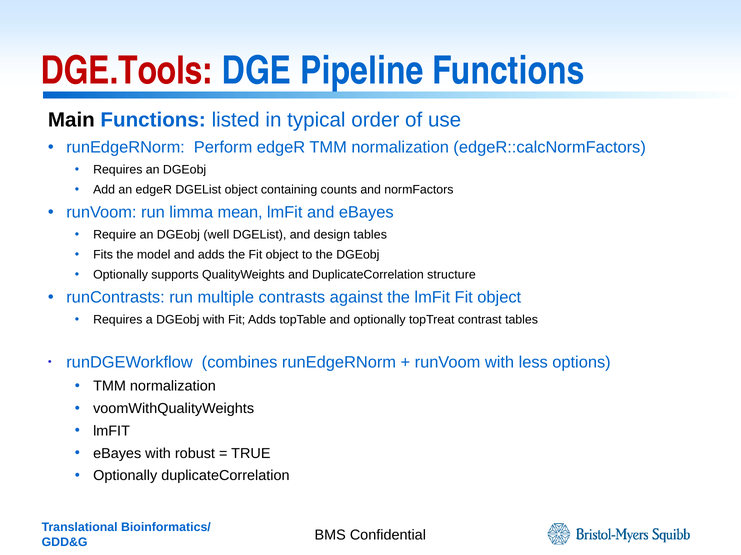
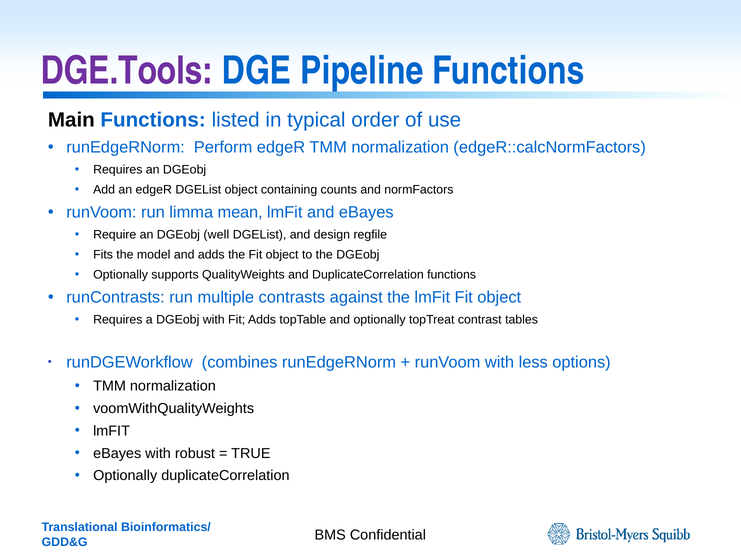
DGE.Tools colour: red -> purple
design tables: tables -> regfile
DuplicateCorrelation structure: structure -> functions
